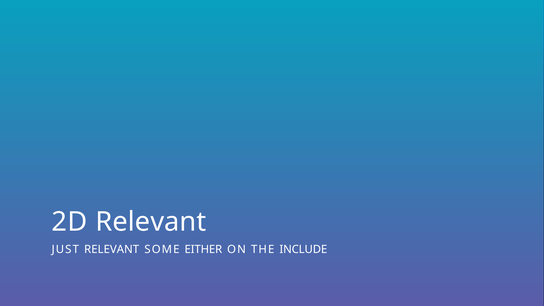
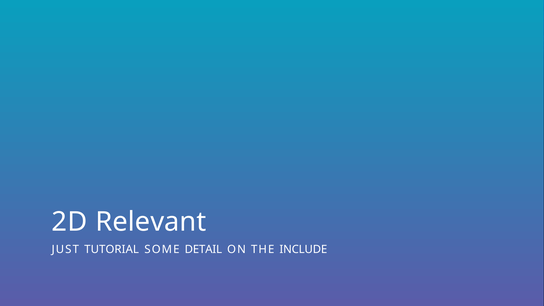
JUST RELEVANT: RELEVANT -> TUTORIAL
EITHER: EITHER -> DETAIL
